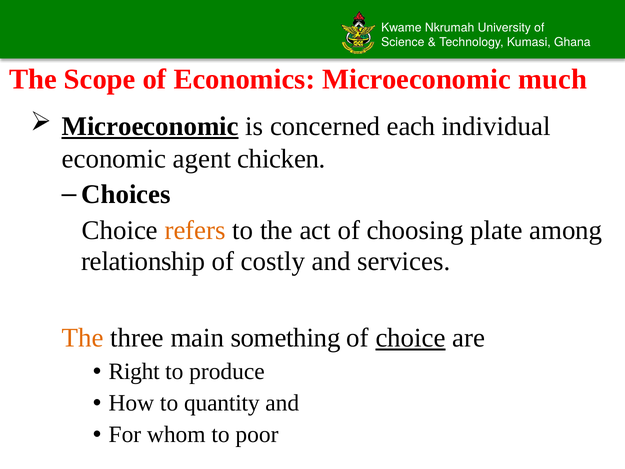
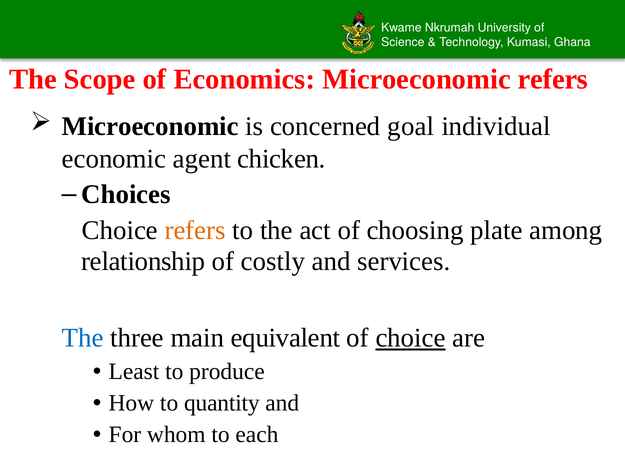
Microeconomic much: much -> refers
Microeconomic at (150, 126) underline: present -> none
each: each -> goal
The at (83, 338) colour: orange -> blue
something: something -> equivalent
Right: Right -> Least
poor: poor -> each
